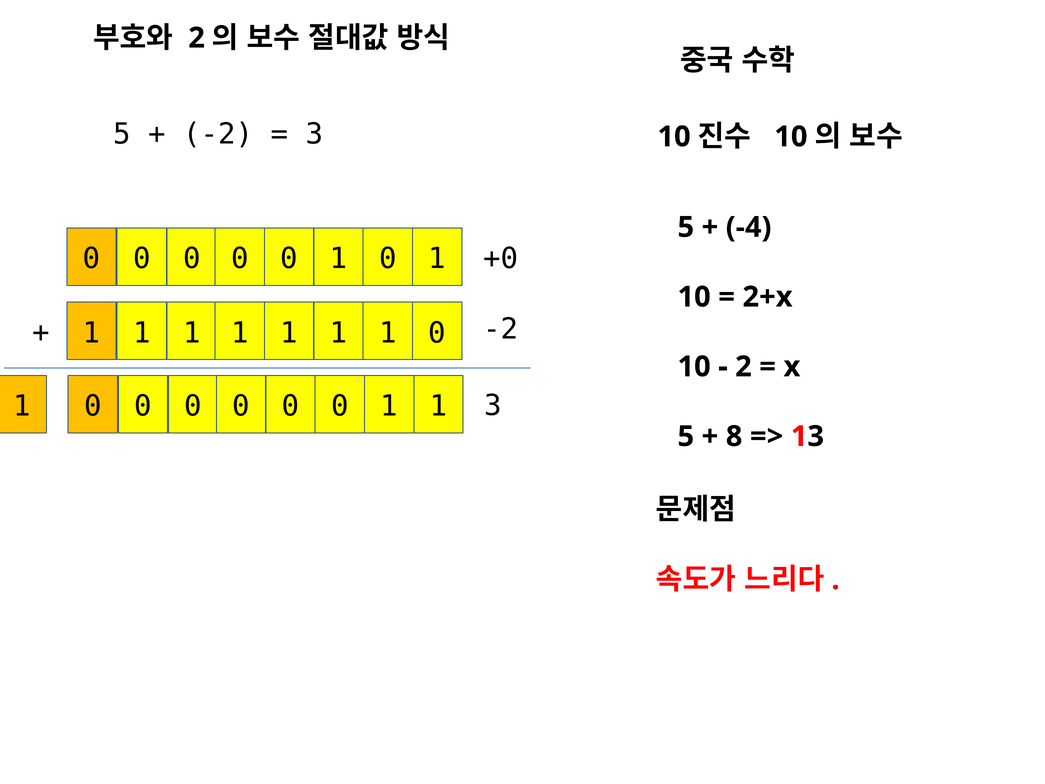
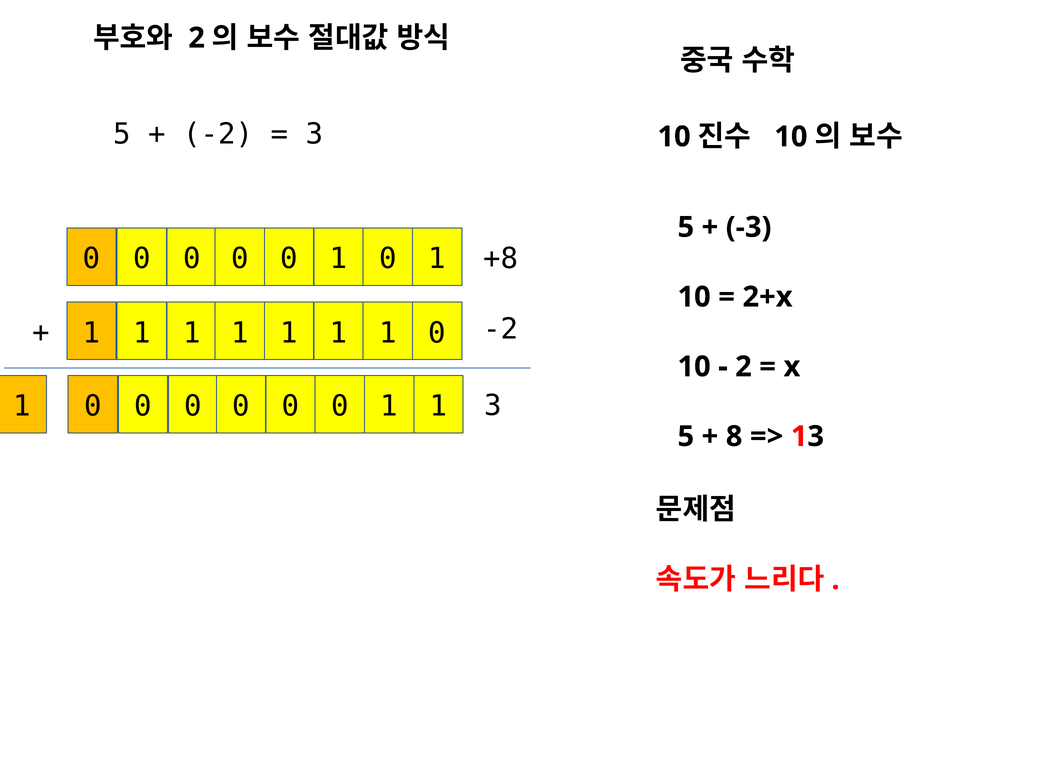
-4: -4 -> -3
+0: +0 -> +8
